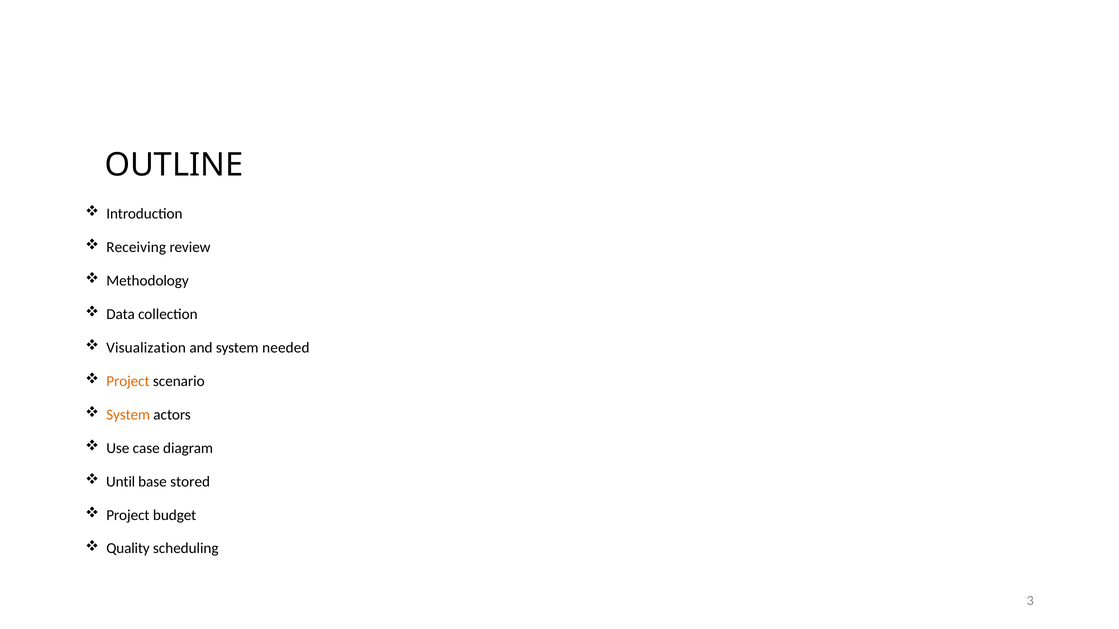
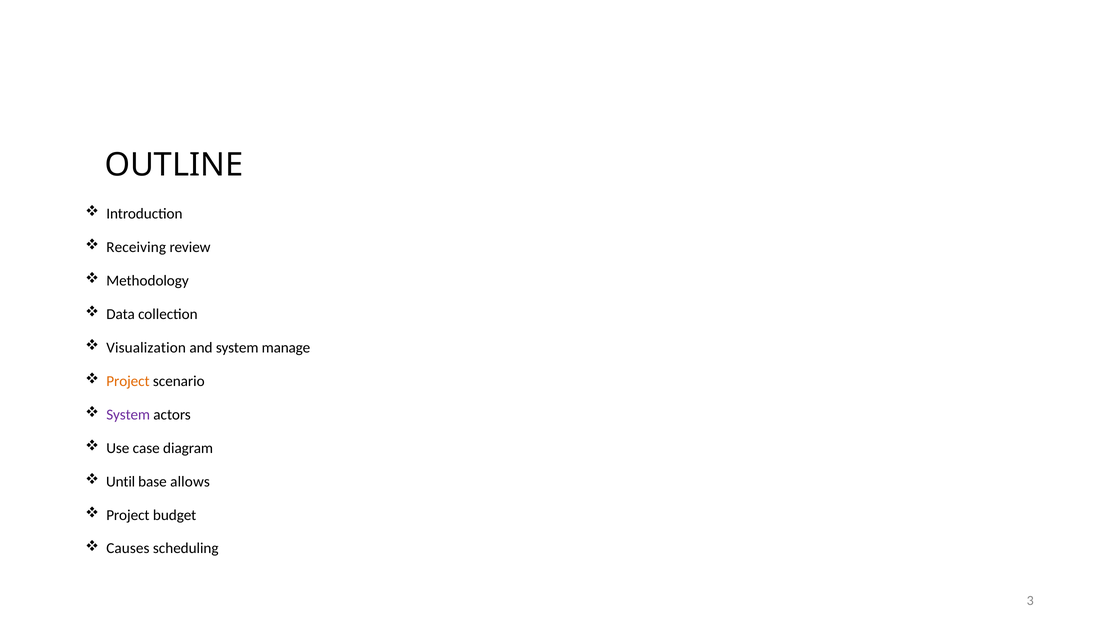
needed: needed -> manage
System at (128, 415) colour: orange -> purple
stored: stored -> allows
Quality: Quality -> Causes
